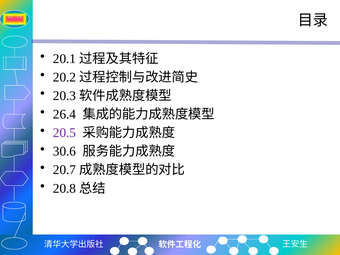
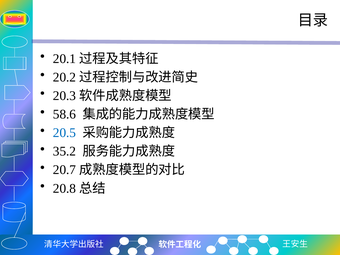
26.4: 26.4 -> 58.6
20.5 colour: purple -> blue
30.6: 30.6 -> 35.2
